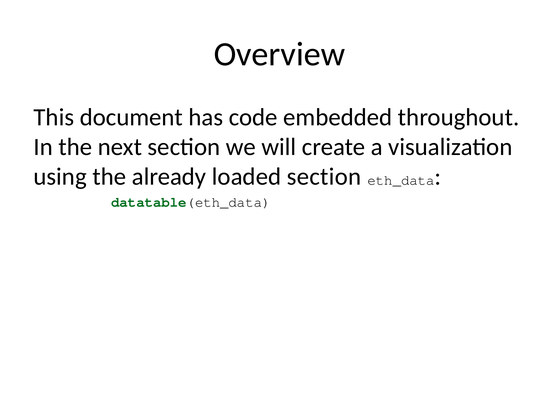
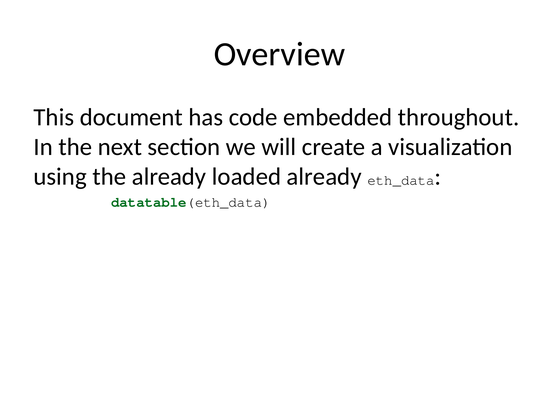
loaded section: section -> already
